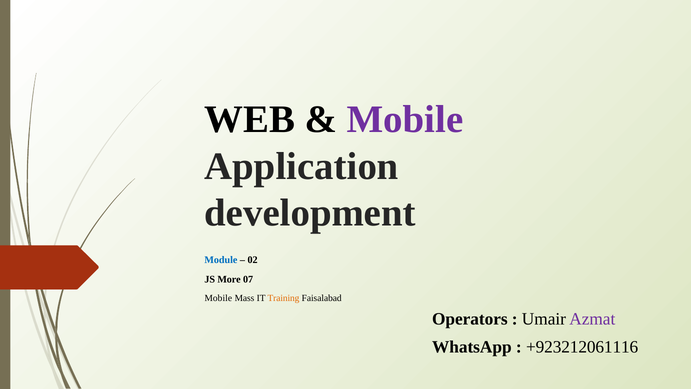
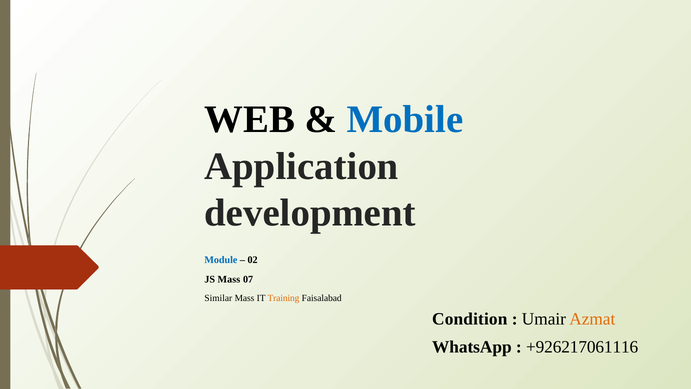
Mobile at (405, 120) colour: purple -> blue
JS More: More -> Mass
Mobile at (218, 298): Mobile -> Similar
Operators: Operators -> Condition
Azmat colour: purple -> orange
+923212061116: +923212061116 -> +926217061116
